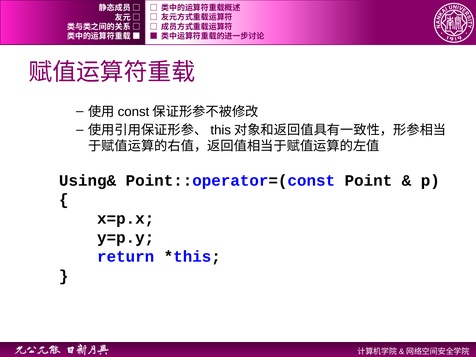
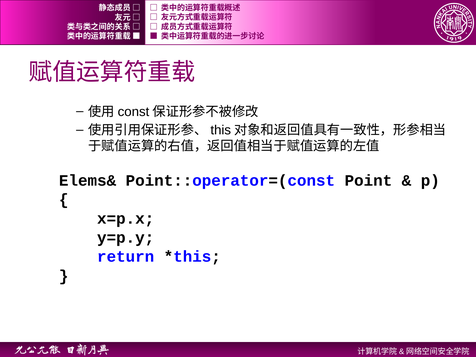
Using&: Using& -> Elems&
